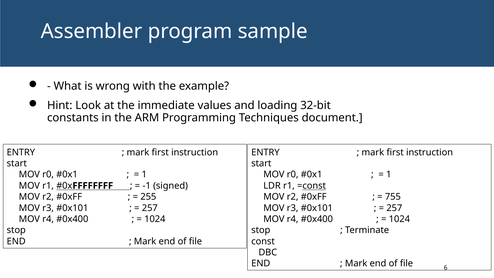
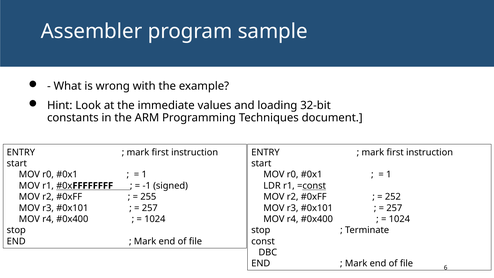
755: 755 -> 252
